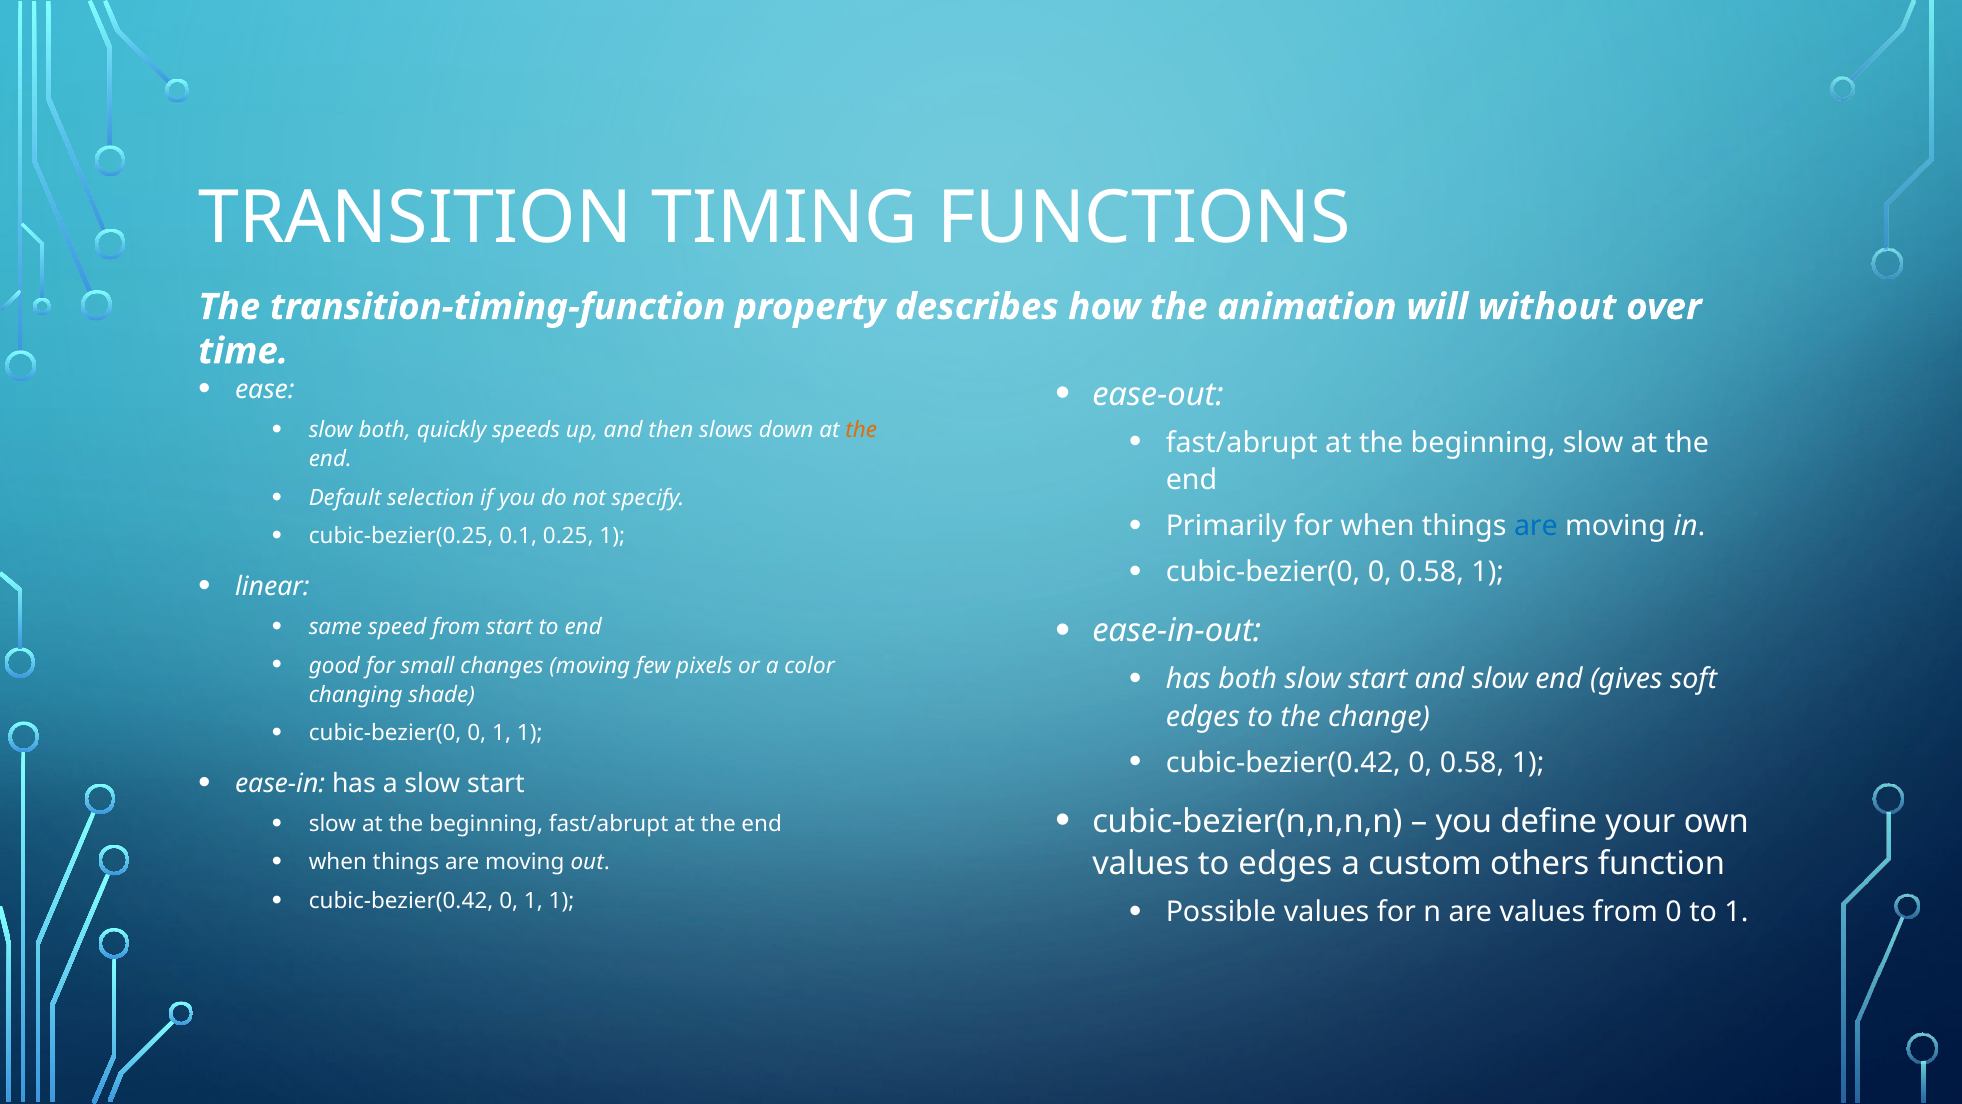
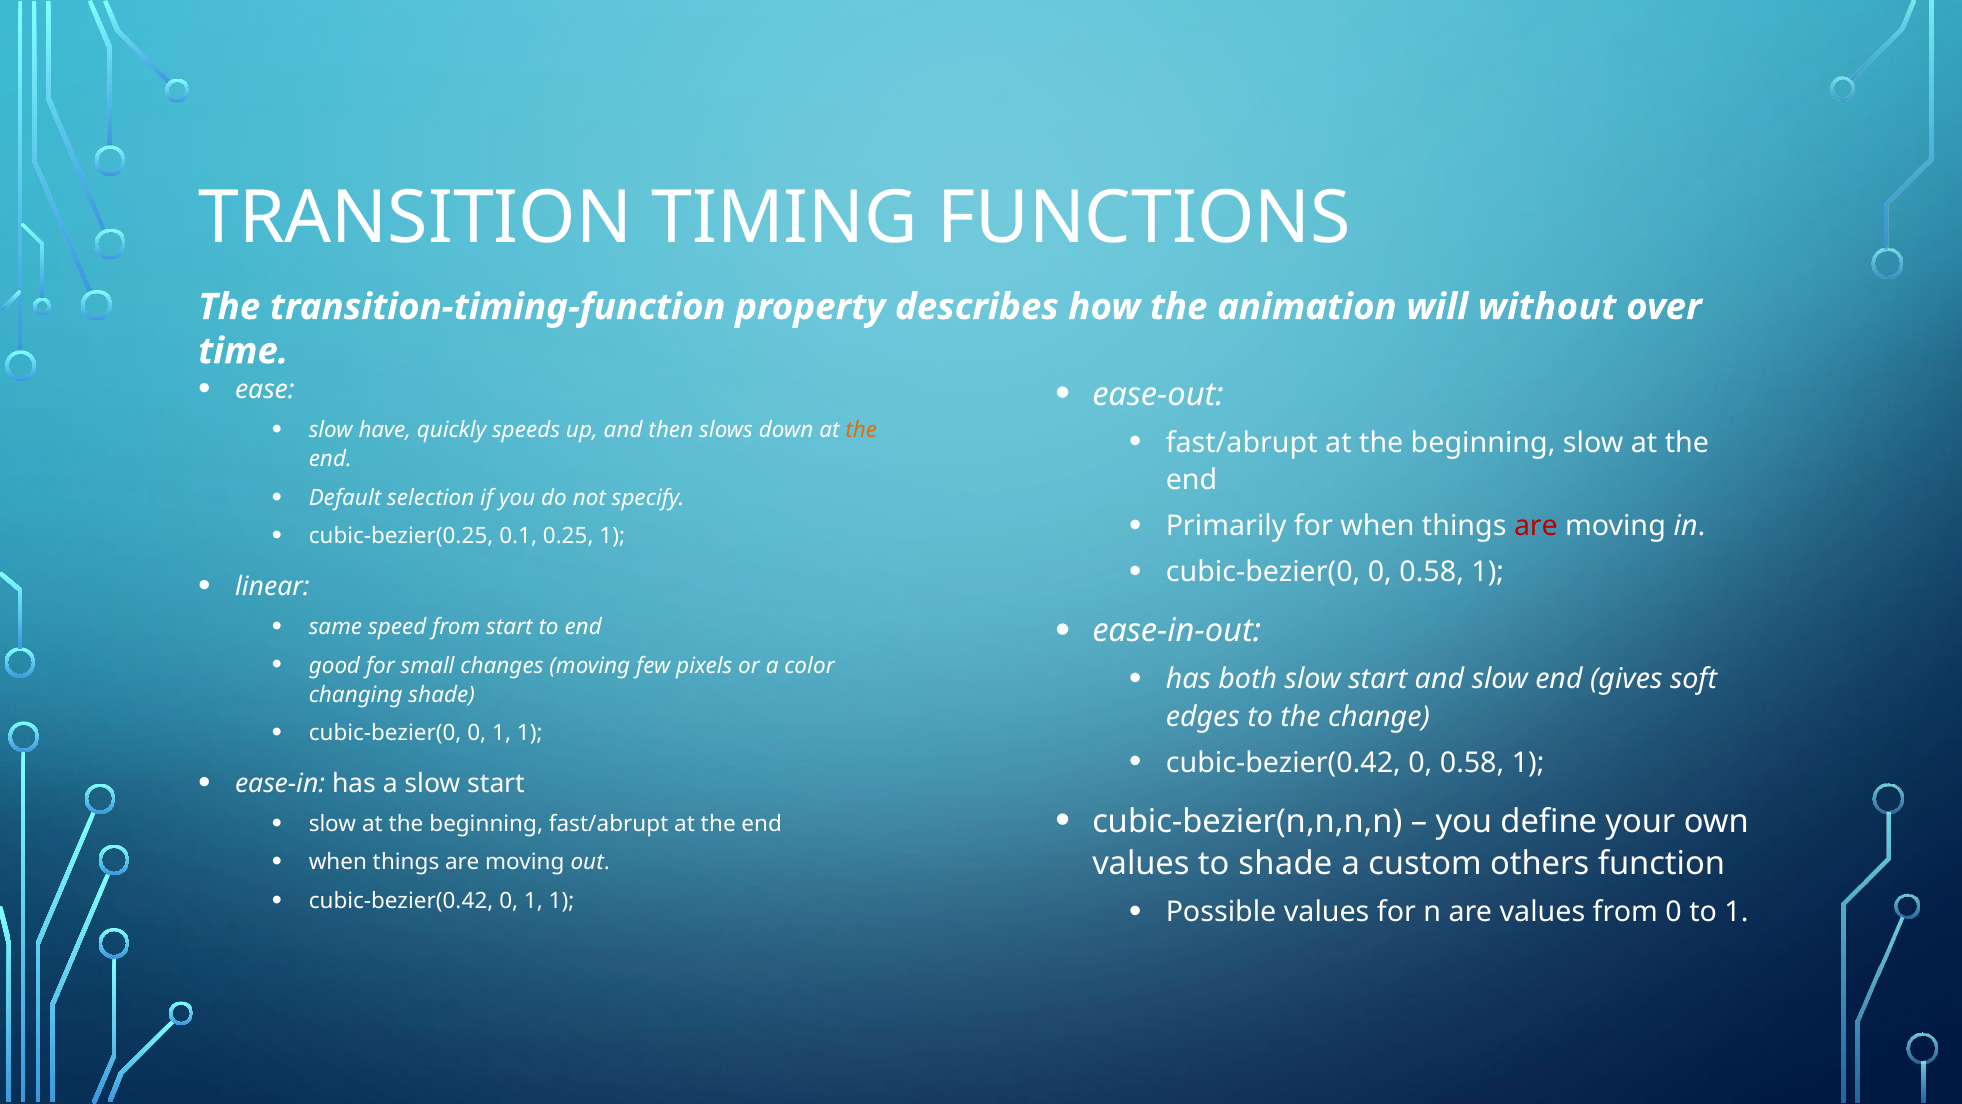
slow both: both -> have
are at (1536, 526) colour: blue -> red
to edges: edges -> shade
